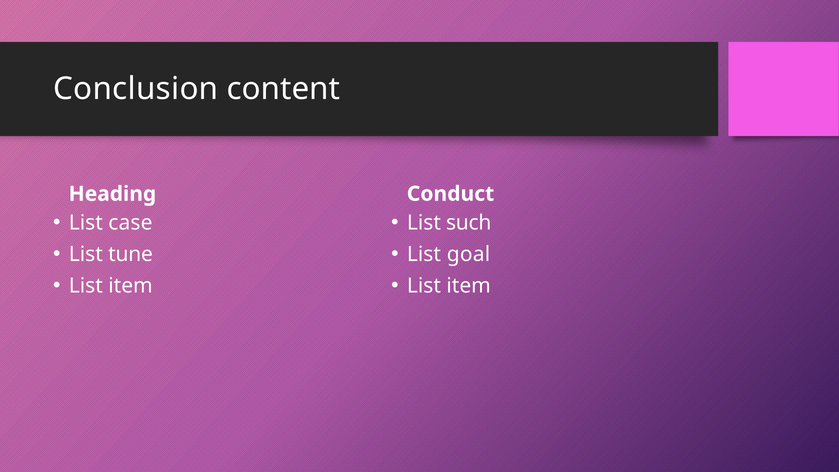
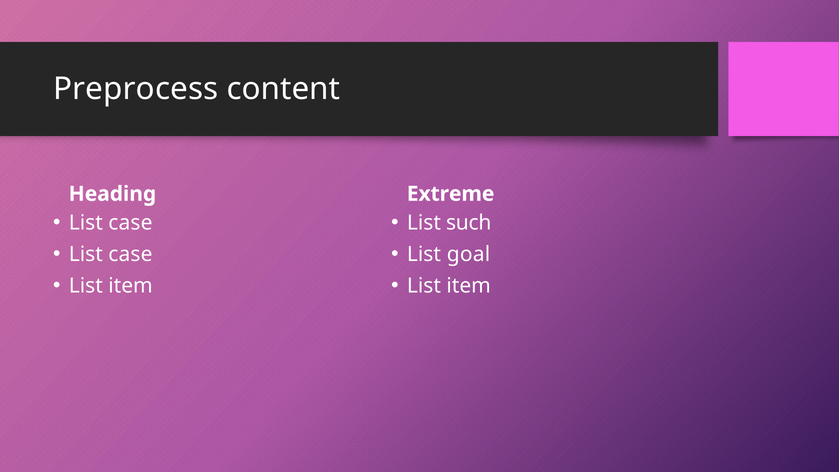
Conclusion: Conclusion -> Preprocess
Conduct: Conduct -> Extreme
tune at (131, 254): tune -> case
